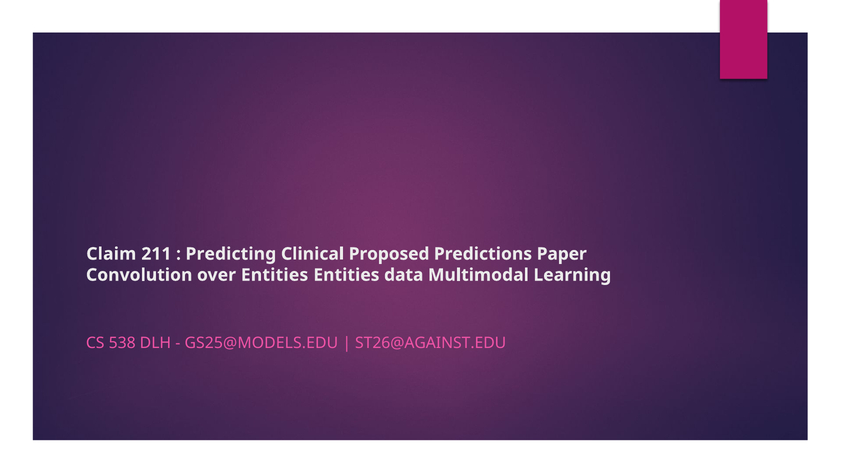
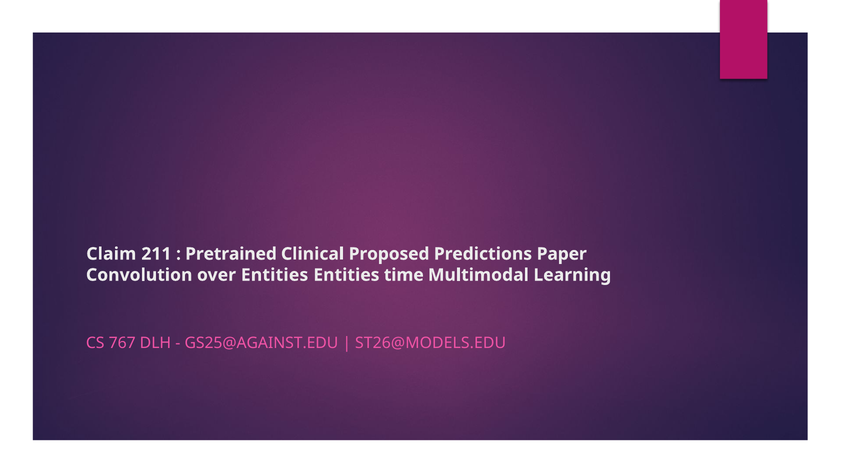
Predicting: Predicting -> Pretrained
data: data -> time
538: 538 -> 767
GS25@MODELS.EDU: GS25@MODELS.EDU -> GS25@AGAINST.EDU
ST26@AGAINST.EDU: ST26@AGAINST.EDU -> ST26@MODELS.EDU
